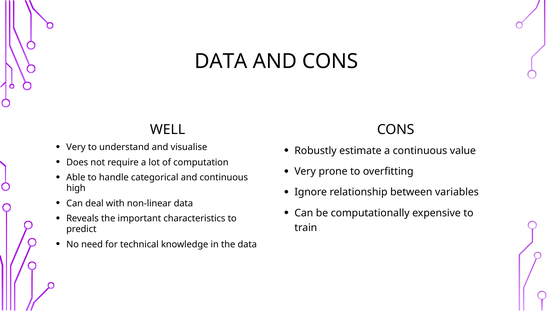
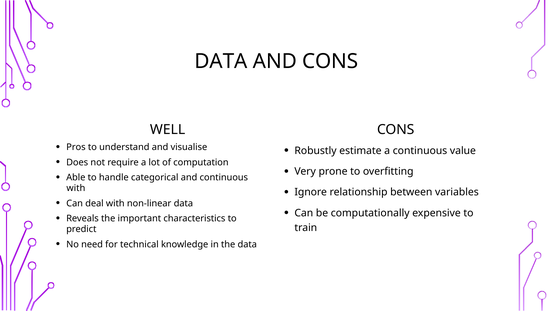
Very at (76, 147): Very -> Pros
high at (76, 188): high -> with
